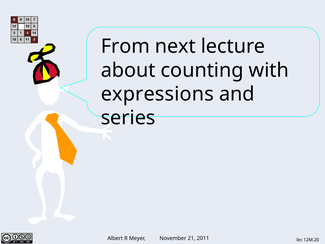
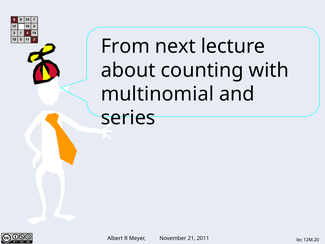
expressions: expressions -> multinomial
